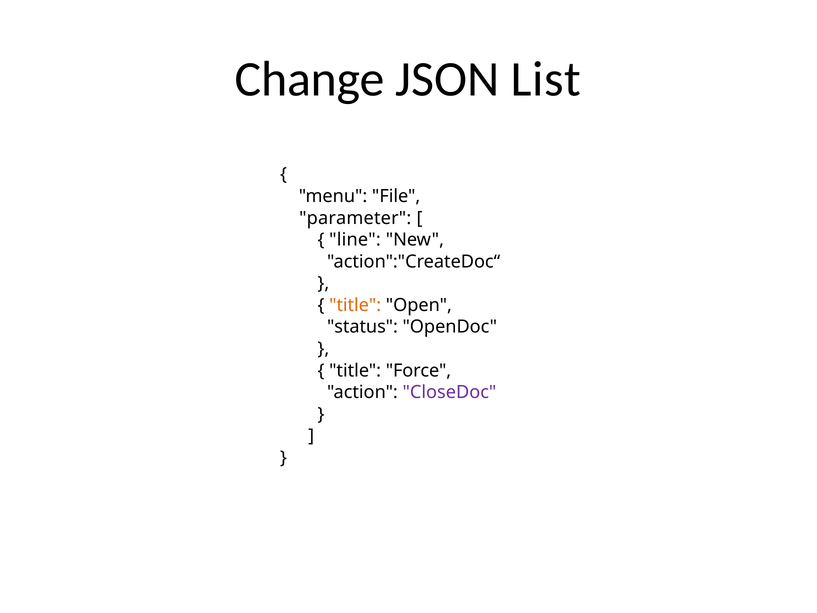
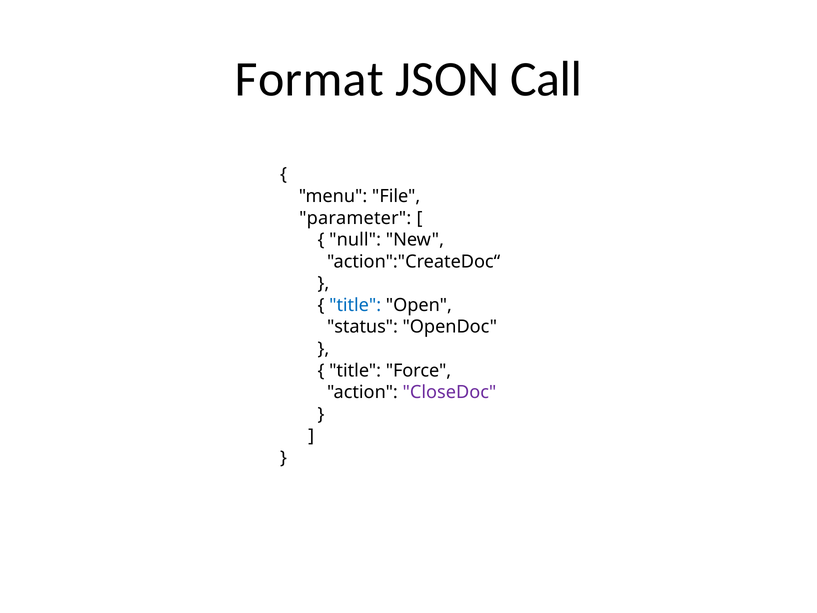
Change: Change -> Format
List: List -> Call
line: line -> null
title at (355, 305) colour: orange -> blue
